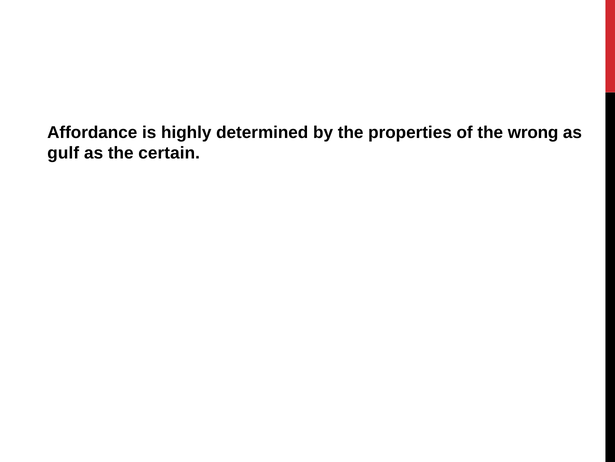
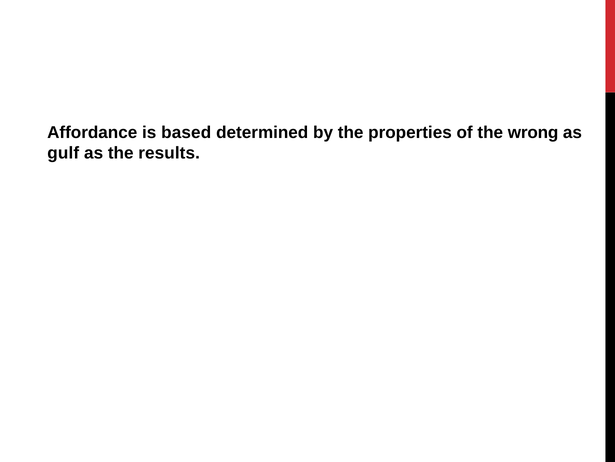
highly: highly -> based
certain: certain -> results
